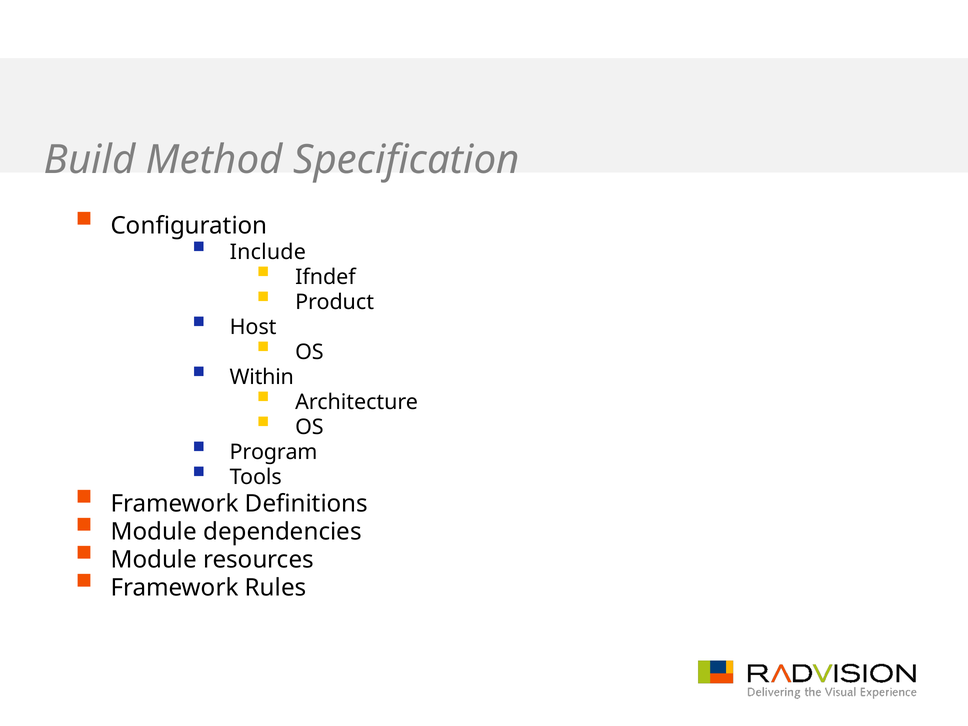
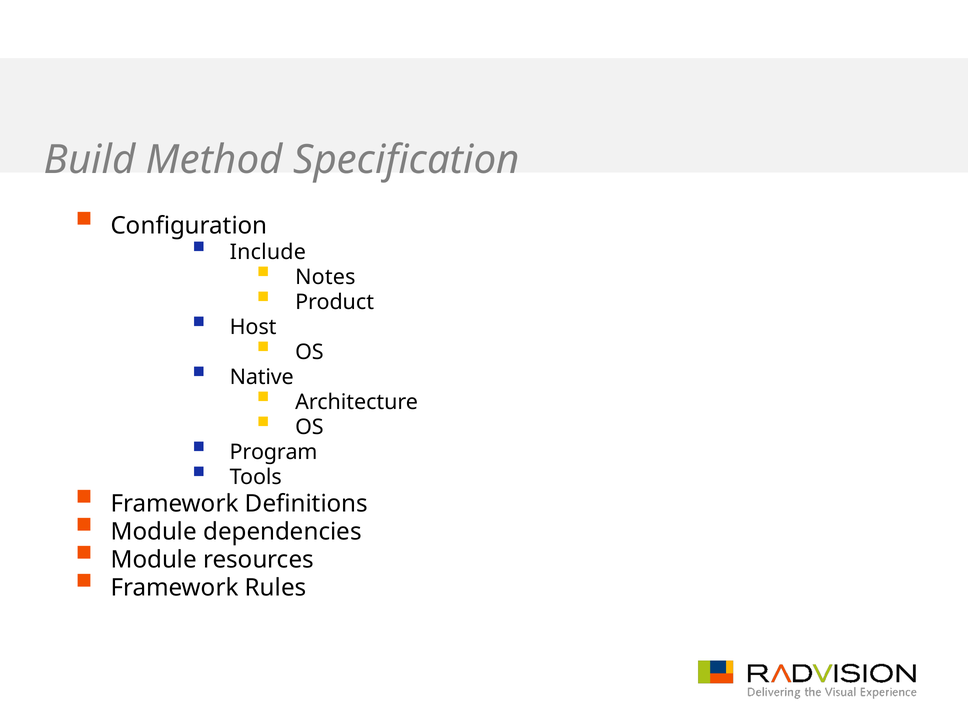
Ifndef: Ifndef -> Notes
Within: Within -> Native
